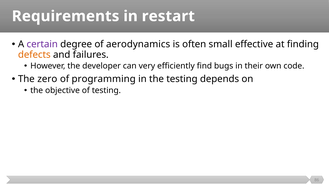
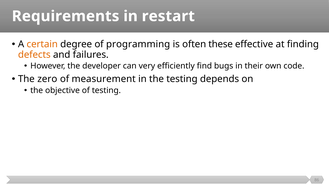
certain colour: purple -> orange
aerodynamics: aerodynamics -> programming
small: small -> these
programming: programming -> measurement
